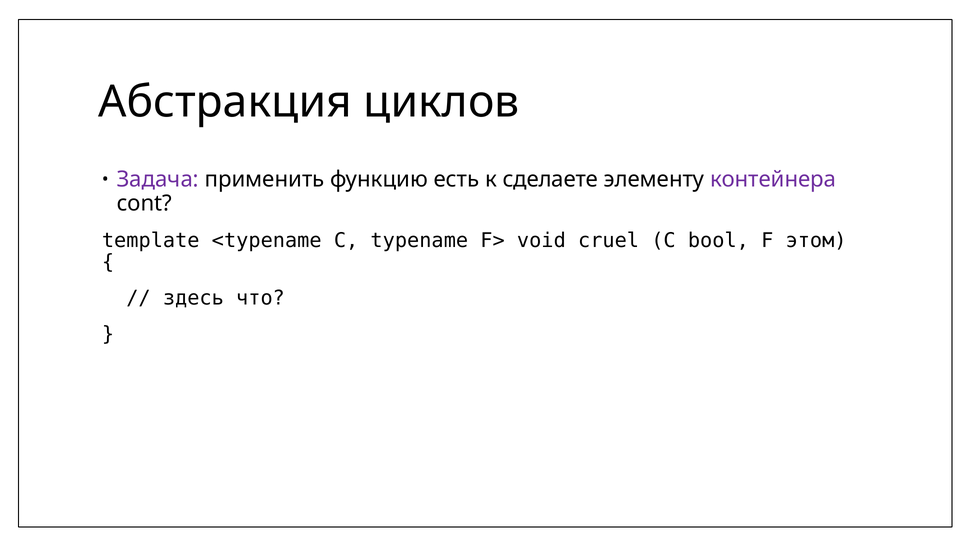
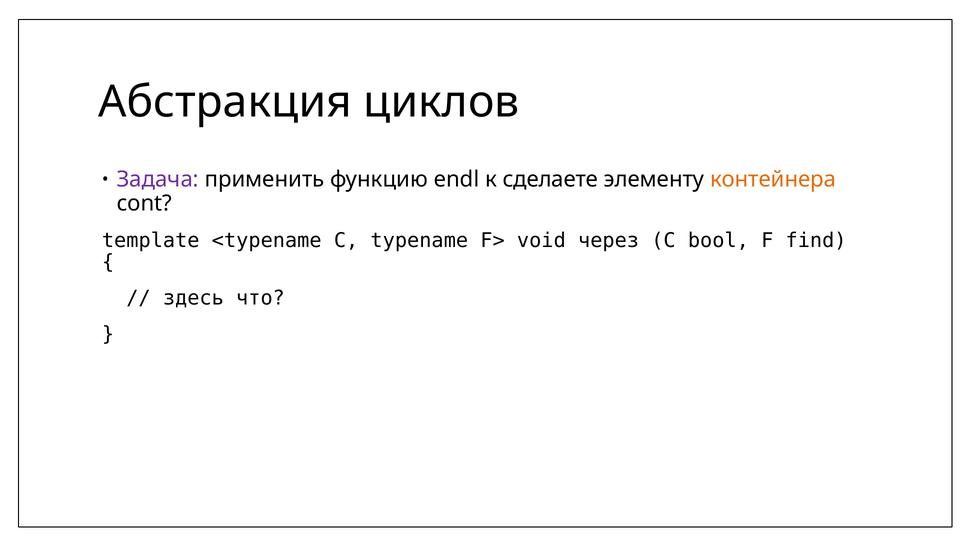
есть: есть -> endl
контейнера colour: purple -> orange
cruel: cruel -> через
этом: этом -> find
